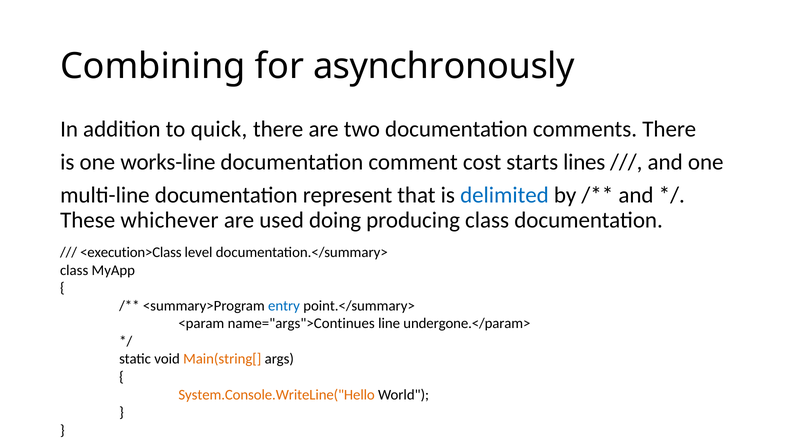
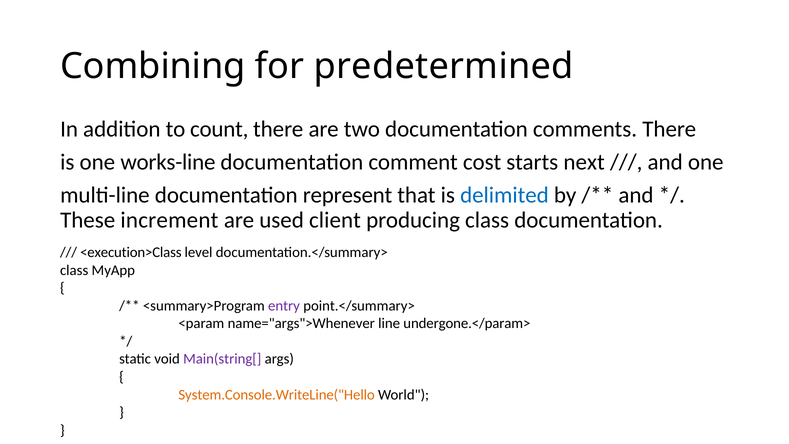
asynchronously: asynchronously -> predetermined
quick: quick -> count
lines: lines -> next
whichever: whichever -> increment
doing: doing -> client
entry colour: blue -> purple
name="args">Continues: name="args">Continues -> name="args">Whenever
Main(string[ colour: orange -> purple
